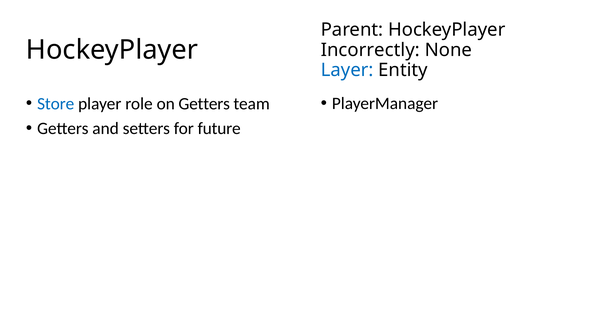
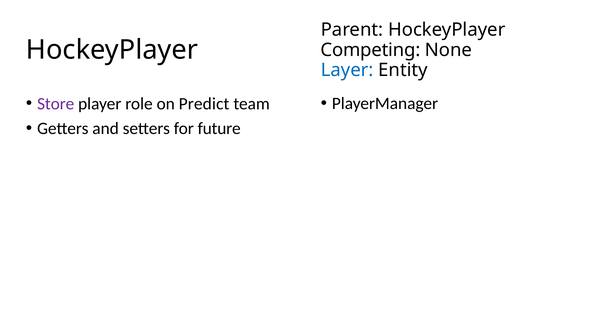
Incorrectly: Incorrectly -> Competing
Store colour: blue -> purple
on Getters: Getters -> Predict
